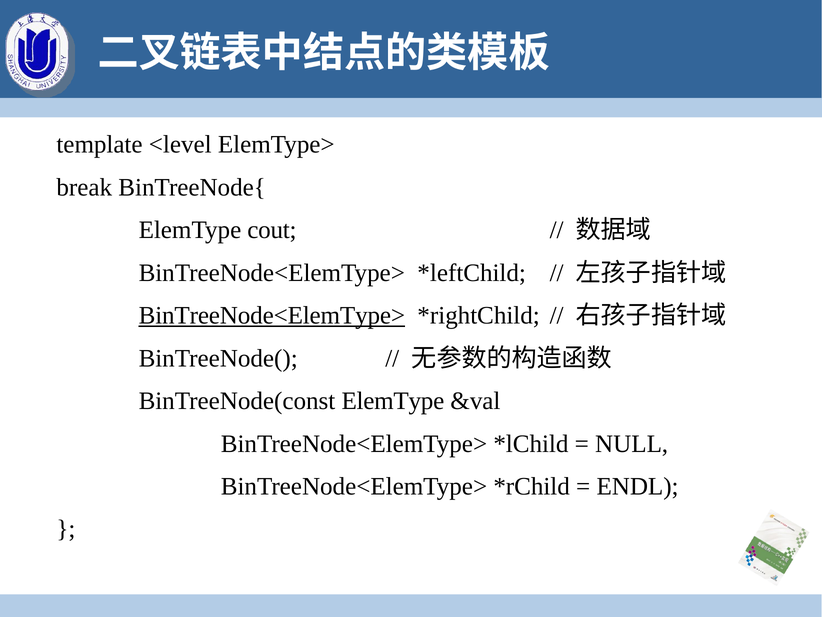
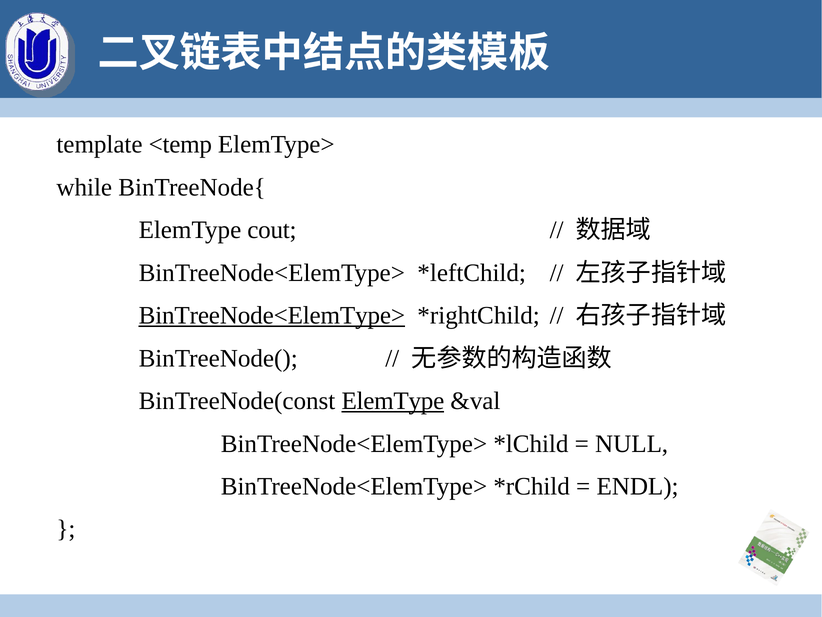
<level: <level -> <temp
break: break -> while
ElemType at (393, 401) underline: none -> present
